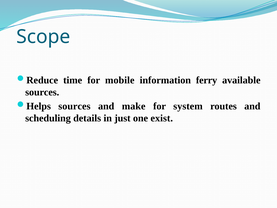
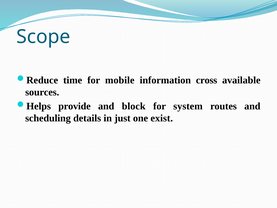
ferry: ferry -> cross
sources at (74, 106): sources -> provide
make: make -> block
